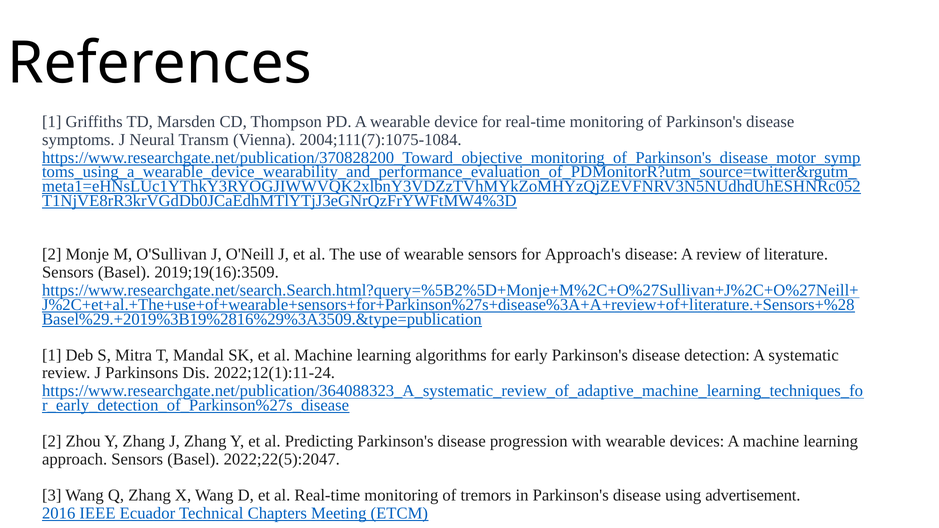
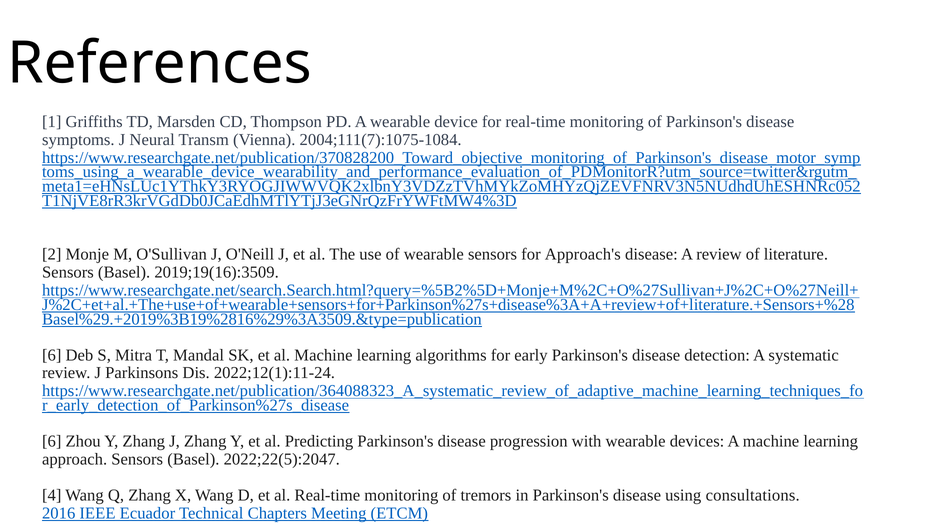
1 at (52, 355): 1 -> 6
2 at (52, 441): 2 -> 6
3: 3 -> 4
advertisement: advertisement -> consultations
